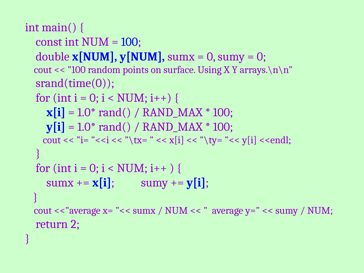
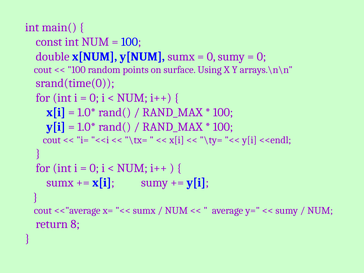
2: 2 -> 8
